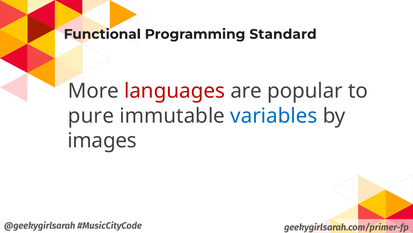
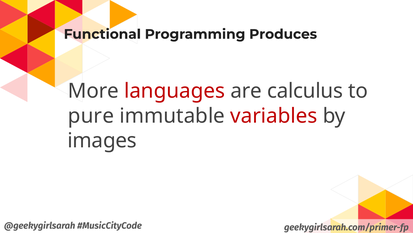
Standard: Standard -> Produces
popular: popular -> calculus
variables colour: blue -> red
